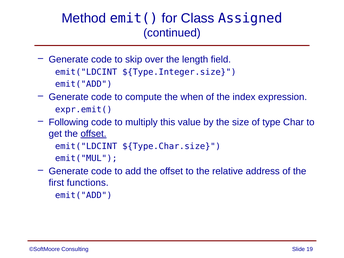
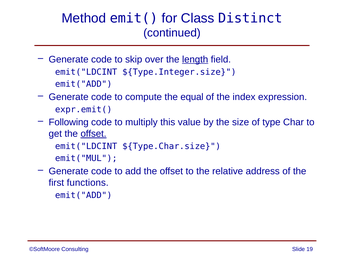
Assigned: Assigned -> Distinct
length underline: none -> present
when: when -> equal
